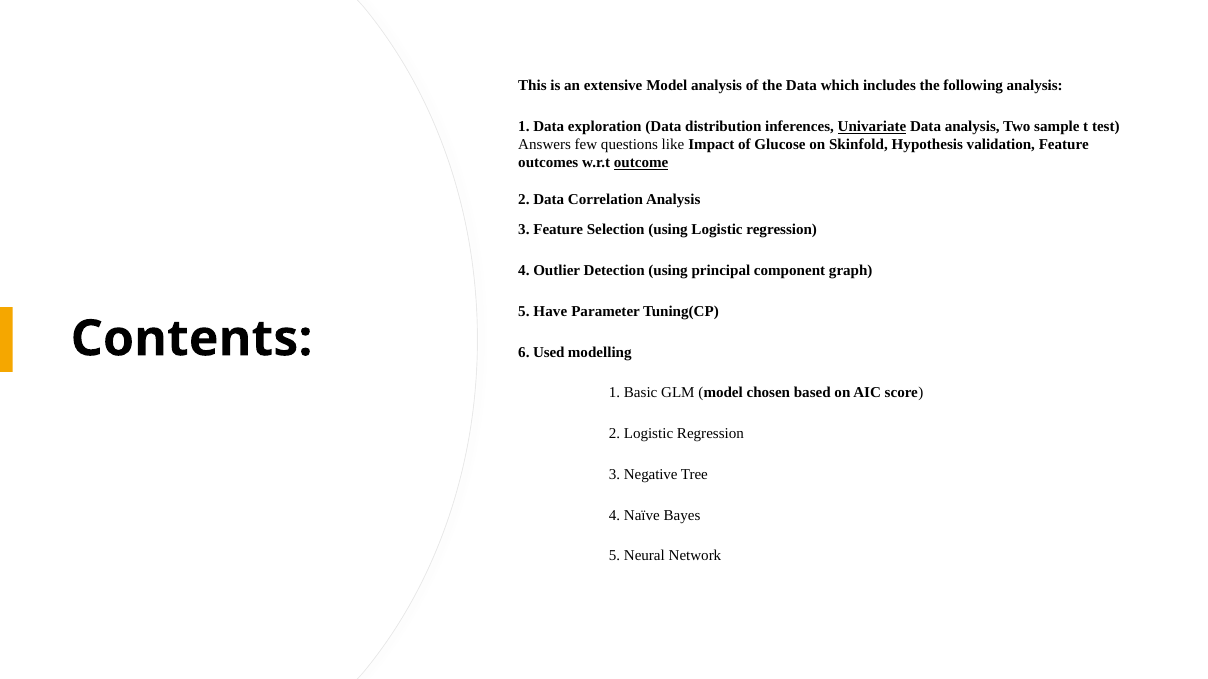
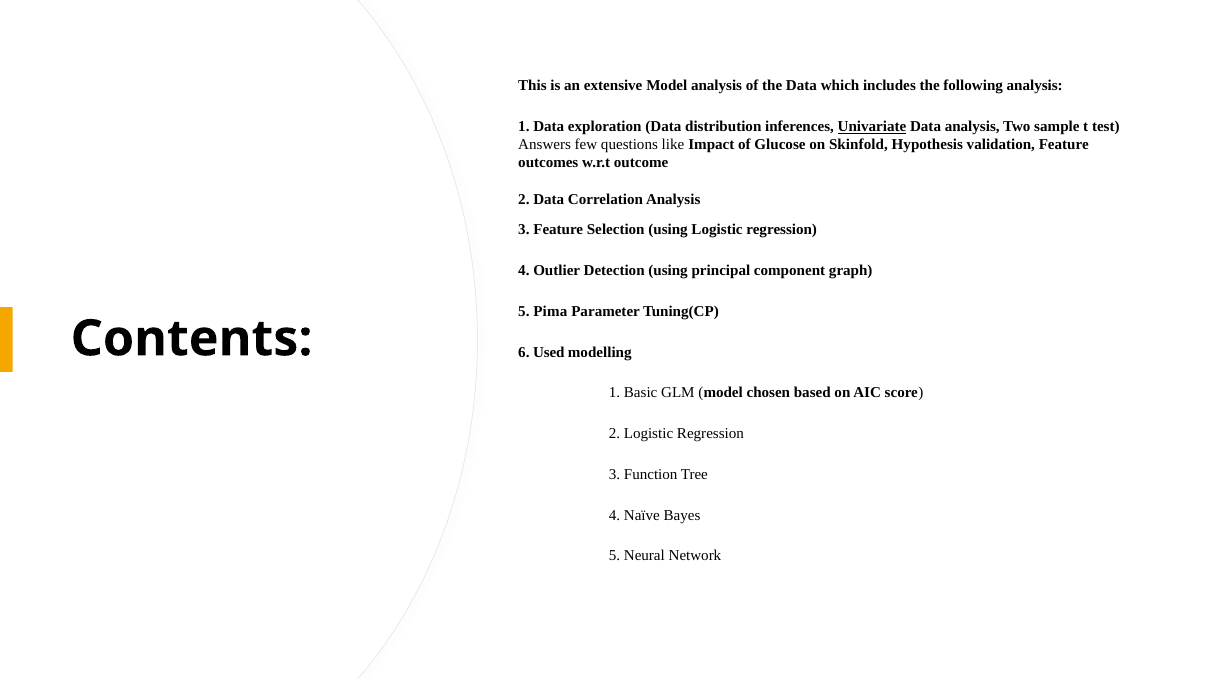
outcome underline: present -> none
Have: Have -> Pima
Negative: Negative -> Function
